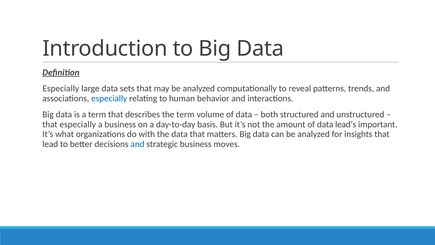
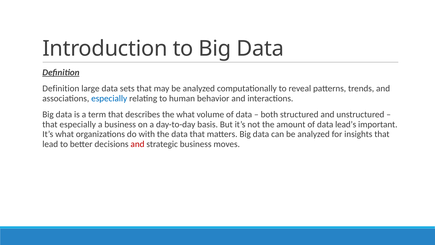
Especially at (61, 88): Especially -> Definition
the term: term -> what
and at (138, 144) colour: blue -> red
